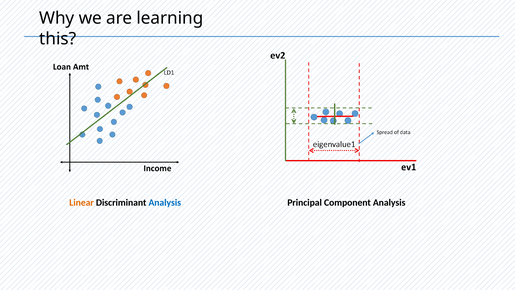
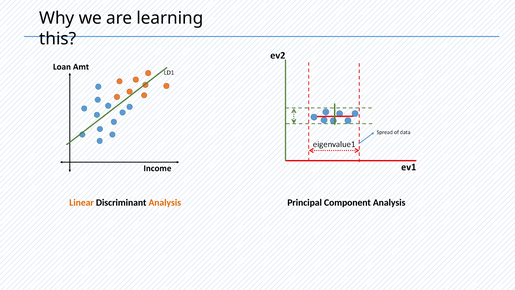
Analysis at (165, 202) colour: blue -> orange
